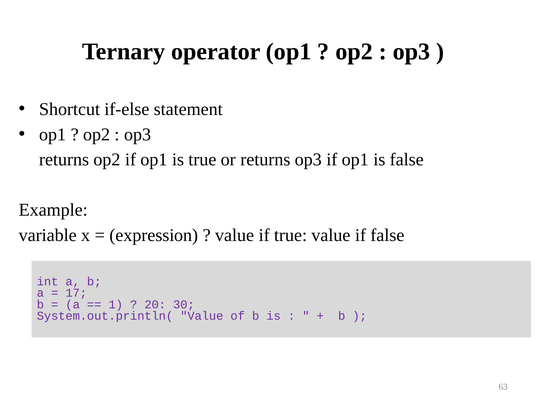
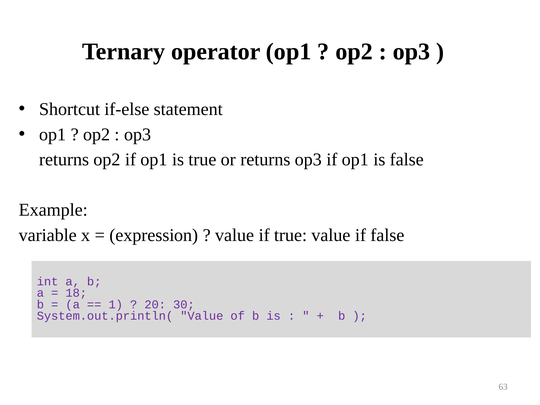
17: 17 -> 18
